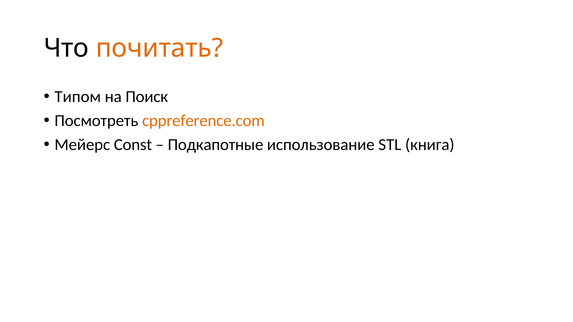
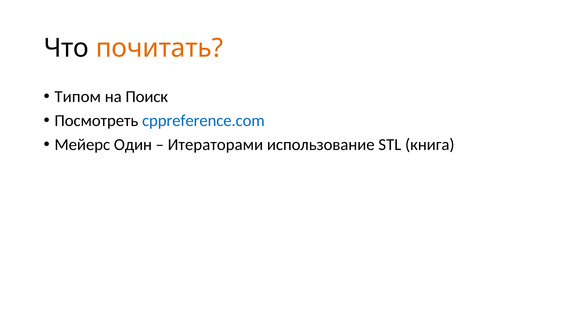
cppreference.com colour: orange -> blue
Const: Const -> Один
Подкапотные: Подкапотные -> Итераторами
